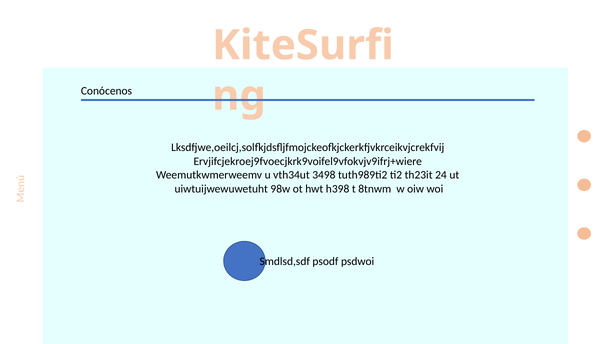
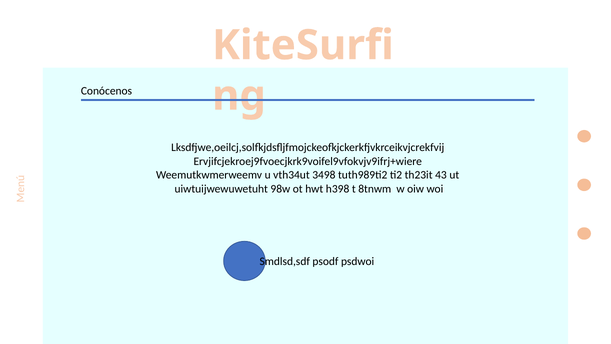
24: 24 -> 43
